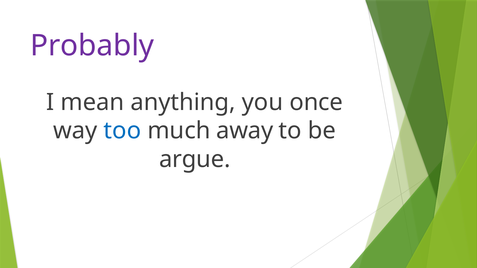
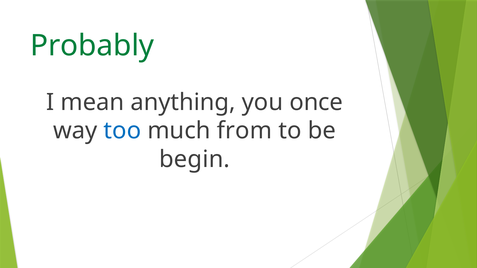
Probably colour: purple -> green
away: away -> from
argue: argue -> begin
